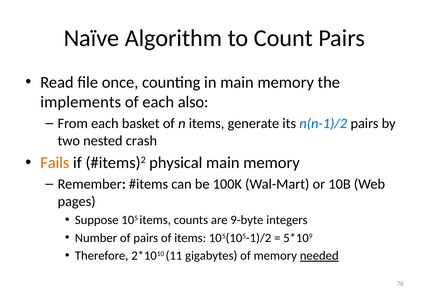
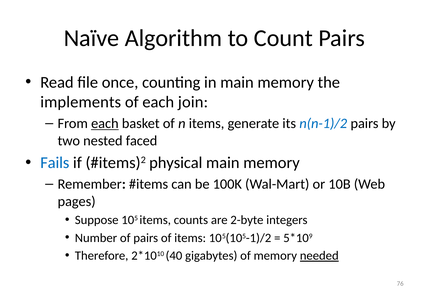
also: also -> join
each at (105, 124) underline: none -> present
crash: crash -> faced
Fails colour: orange -> blue
9-byte: 9-byte -> 2-byte
11: 11 -> 40
